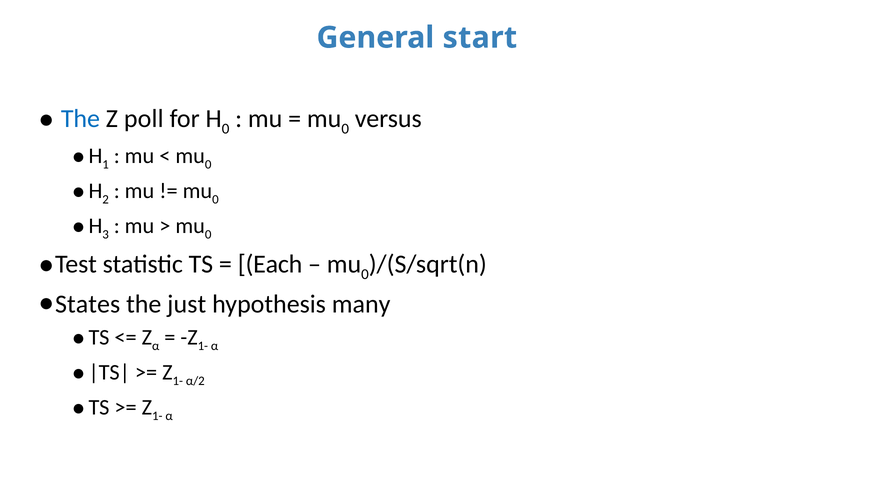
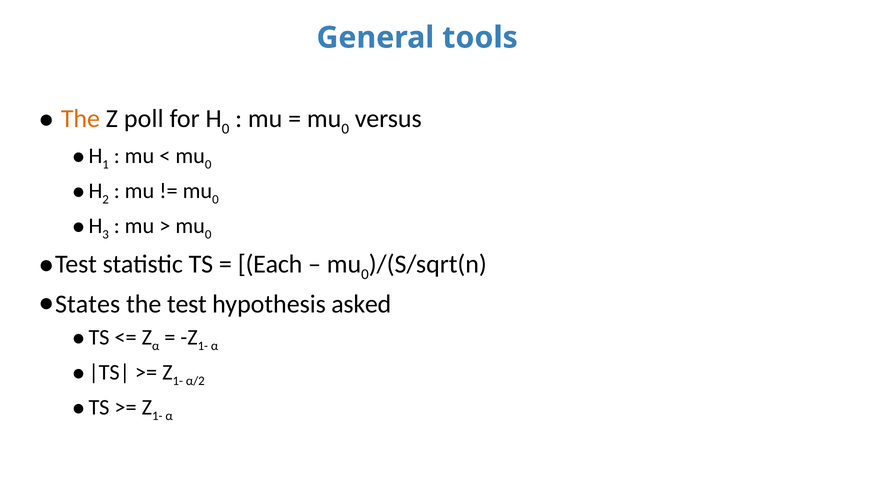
start: start -> tools
The at (80, 118) colour: blue -> orange
just: just -> test
many: many -> asked
